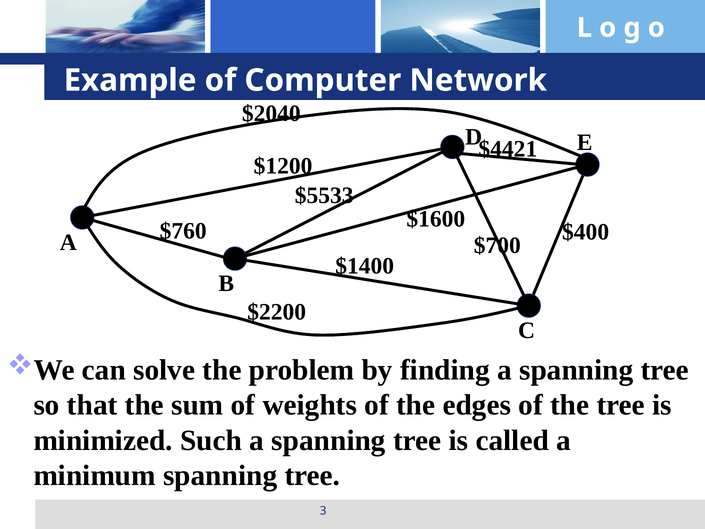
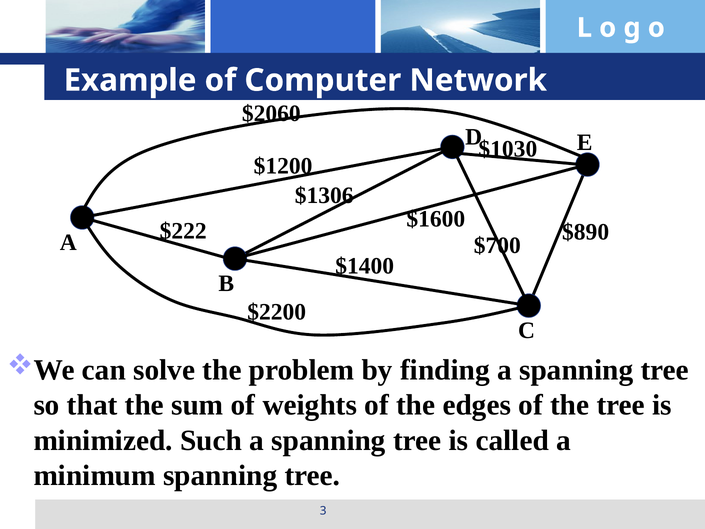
$2040: $2040 -> $2060
$4421: $4421 -> $1030
$5533: $5533 -> $1306
$760: $760 -> $222
$400: $400 -> $890
